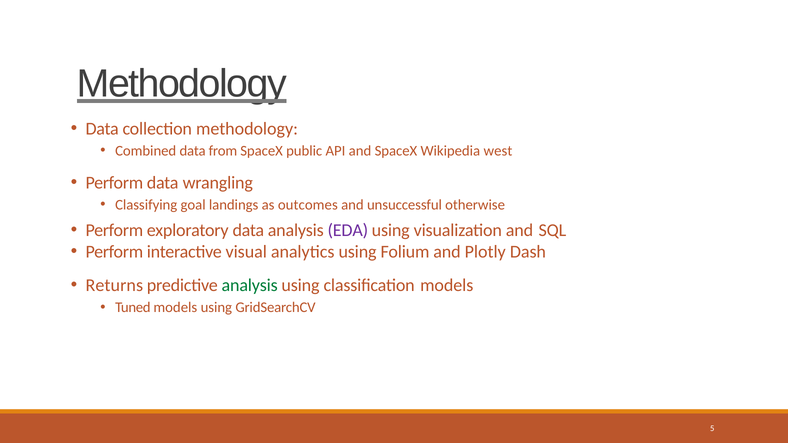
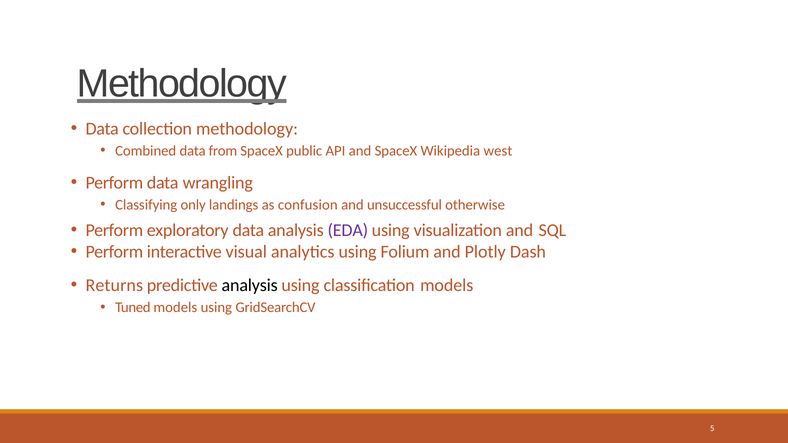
goal: goal -> only
outcomes: outcomes -> confusion
analysis at (250, 286) colour: green -> black
